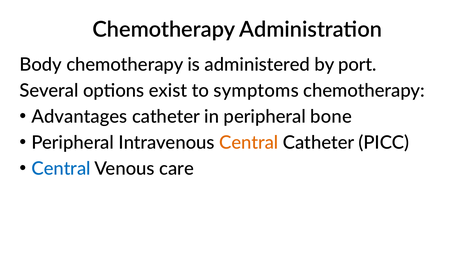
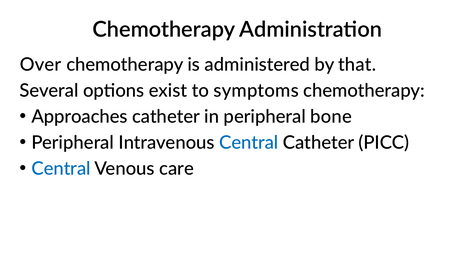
Body: Body -> Over
port: port -> that
Advantages: Advantages -> Approaches
Central at (249, 143) colour: orange -> blue
